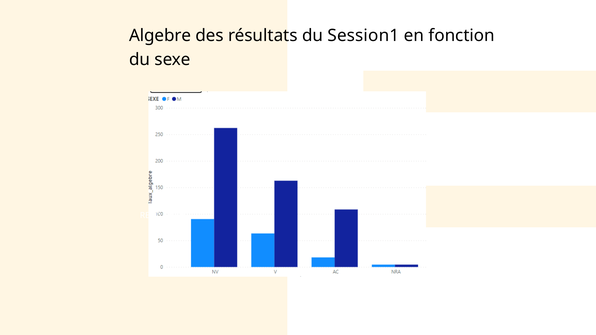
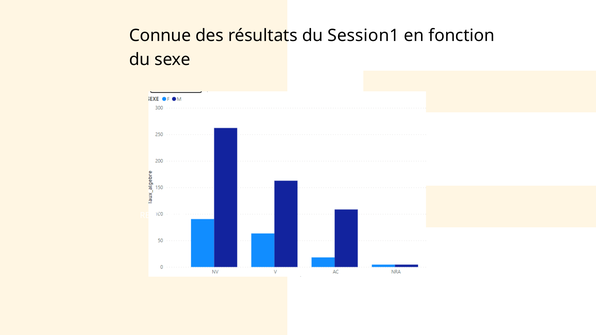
Algebre: Algebre -> Connue
